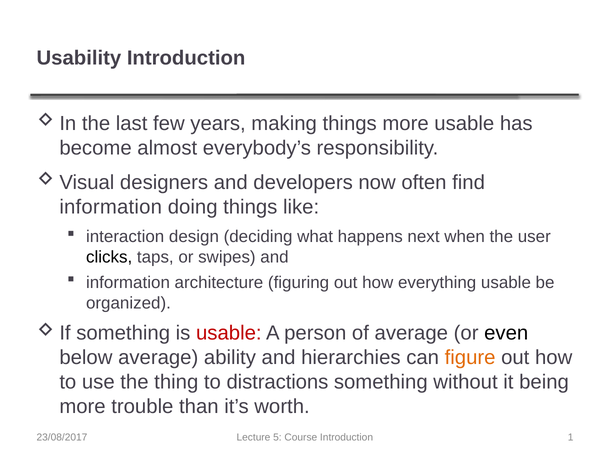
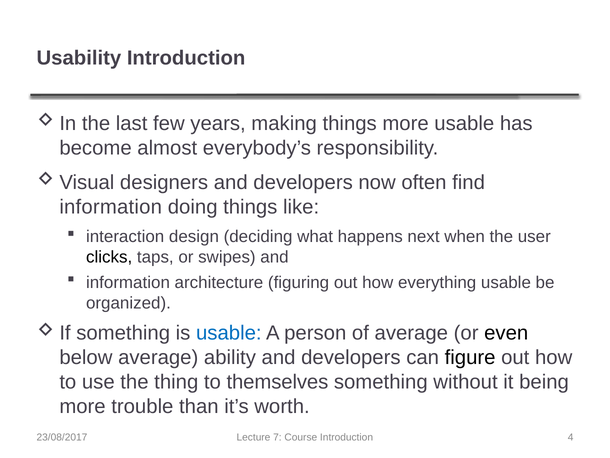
usable at (229, 333) colour: red -> blue
ability and hierarchies: hierarchies -> developers
figure colour: orange -> black
distractions: distractions -> themselves
5: 5 -> 7
1: 1 -> 4
